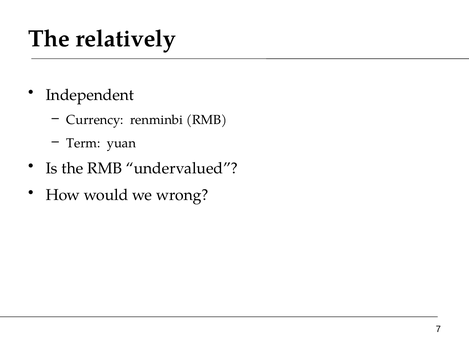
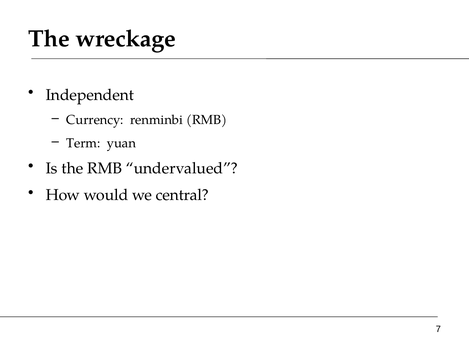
relatively: relatively -> wreckage
wrong: wrong -> central
